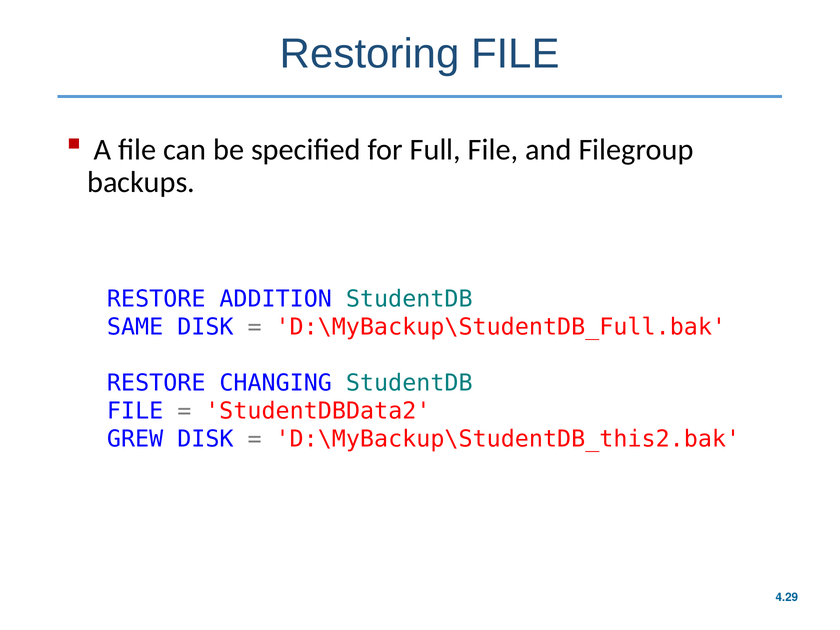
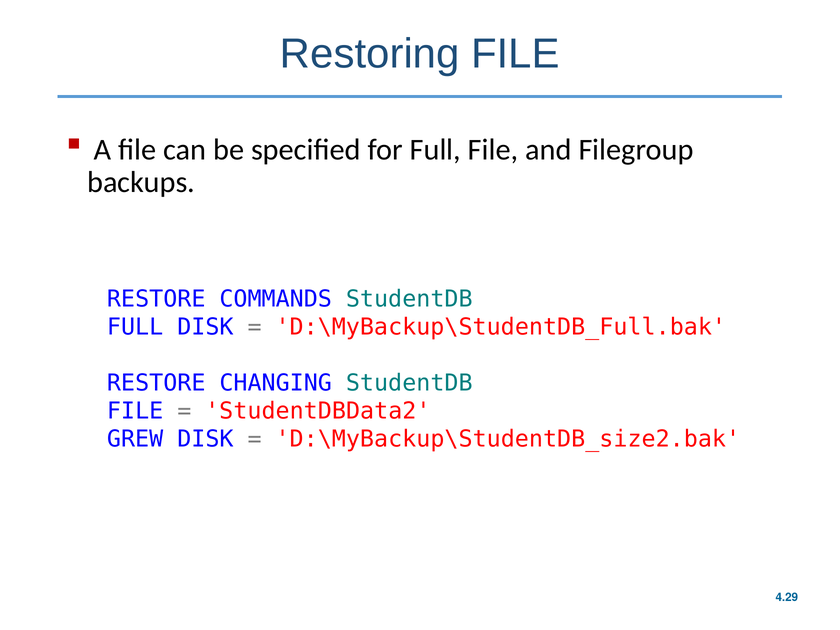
ADDITION: ADDITION -> COMMANDS
SAME at (135, 327): SAME -> FULL
D:\MyBackup\StudentDB_this2.bak: D:\MyBackup\StudentDB_this2.bak -> D:\MyBackup\StudentDB_size2.bak
